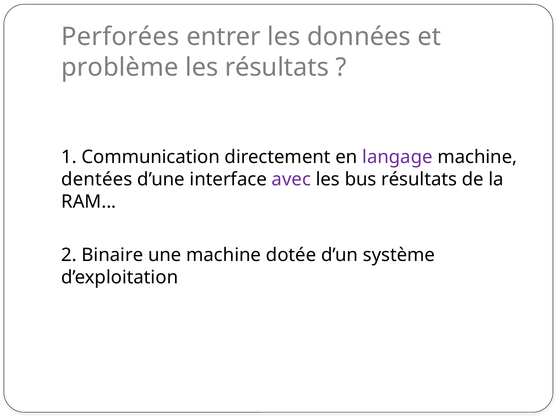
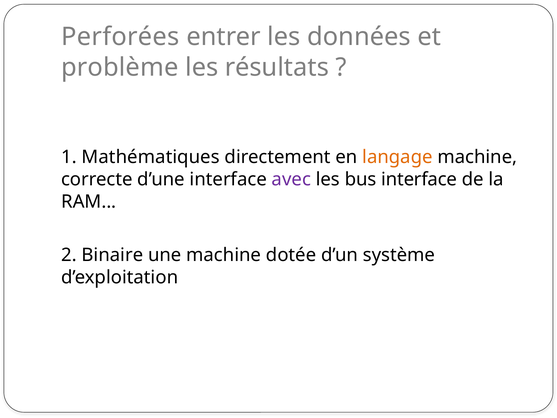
Communication: Communication -> Mathématiques
langage colour: purple -> orange
dentées: dentées -> correcte
bus résultats: résultats -> interface
